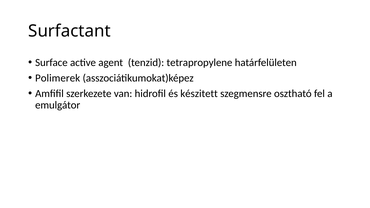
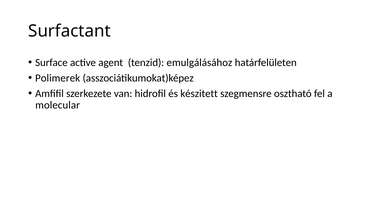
tetrapropylene: tetrapropylene -> emulgálásához
emulgátor: emulgátor -> molecular
